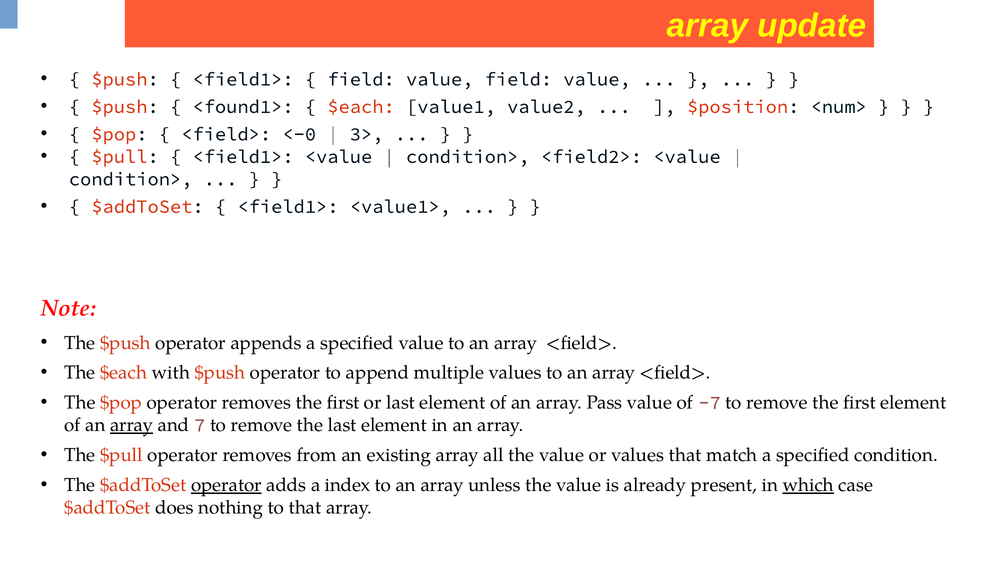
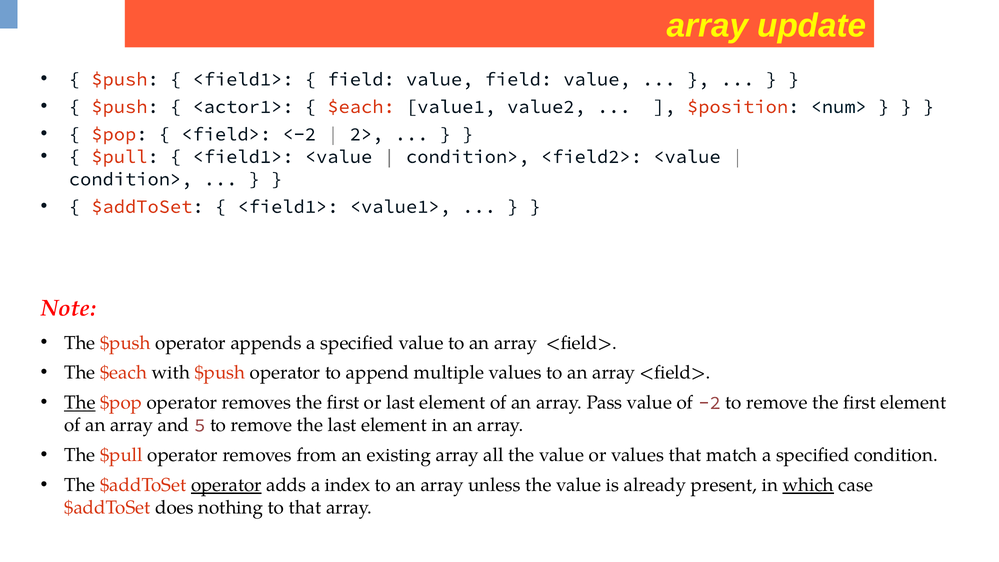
<found1>: <found1> -> <actor1>
<-0: <-0 -> <-2
3>: 3> -> 2>
The at (80, 403) underline: none -> present
-7: -7 -> -2
array at (132, 425) underline: present -> none
7: 7 -> 5
